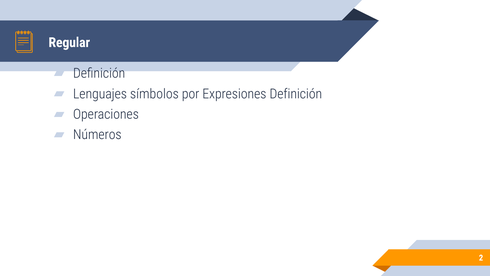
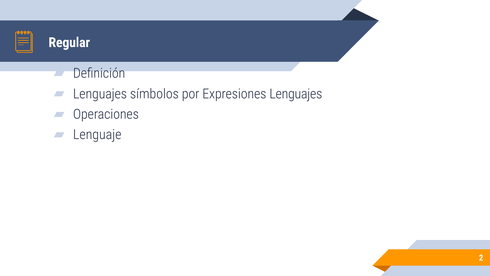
Expresiones Definición: Definición -> Lenguajes
Números: Números -> Lenguaje
